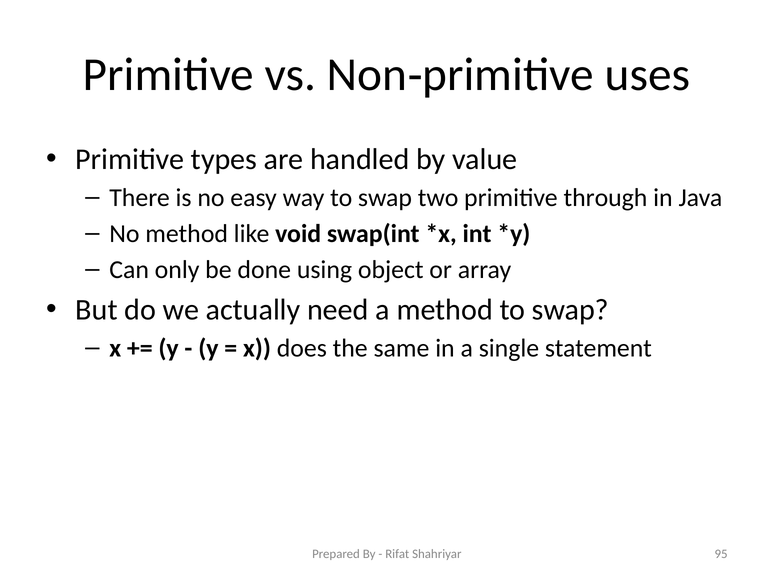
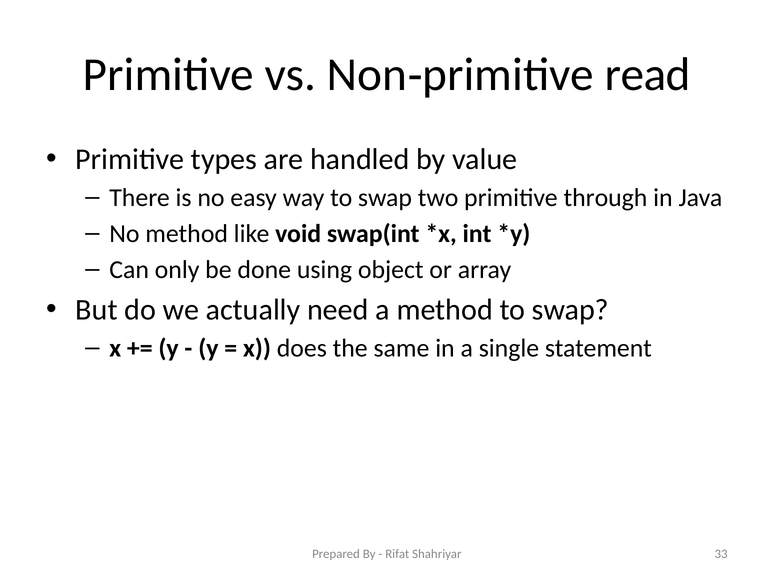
uses: uses -> read
95: 95 -> 33
